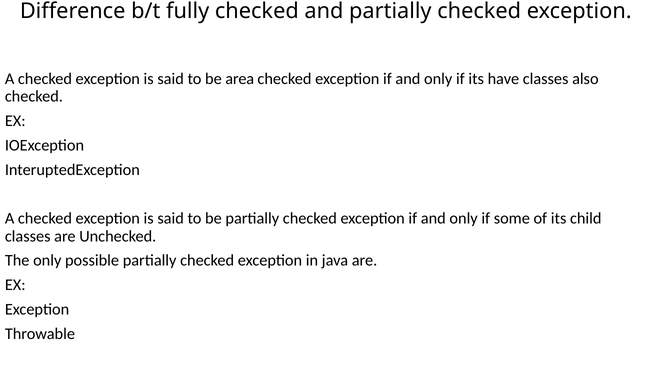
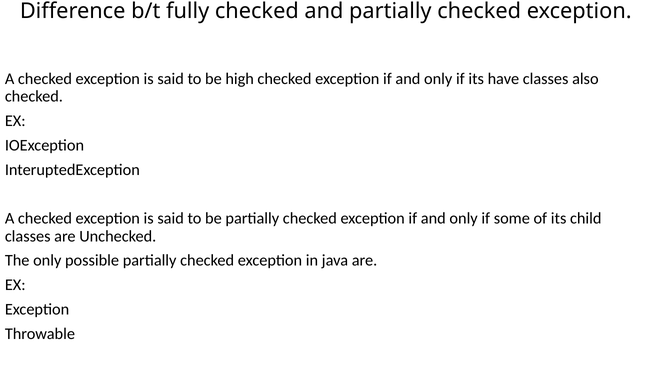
area: area -> high
